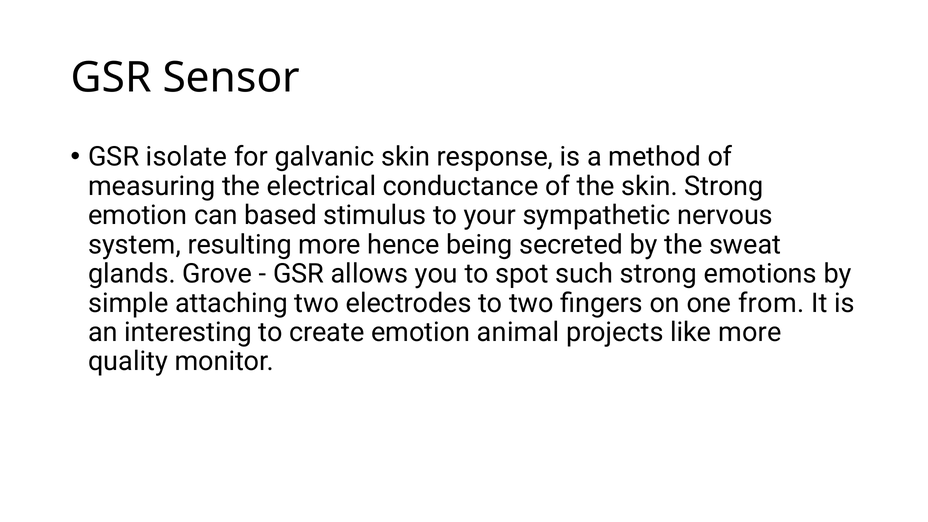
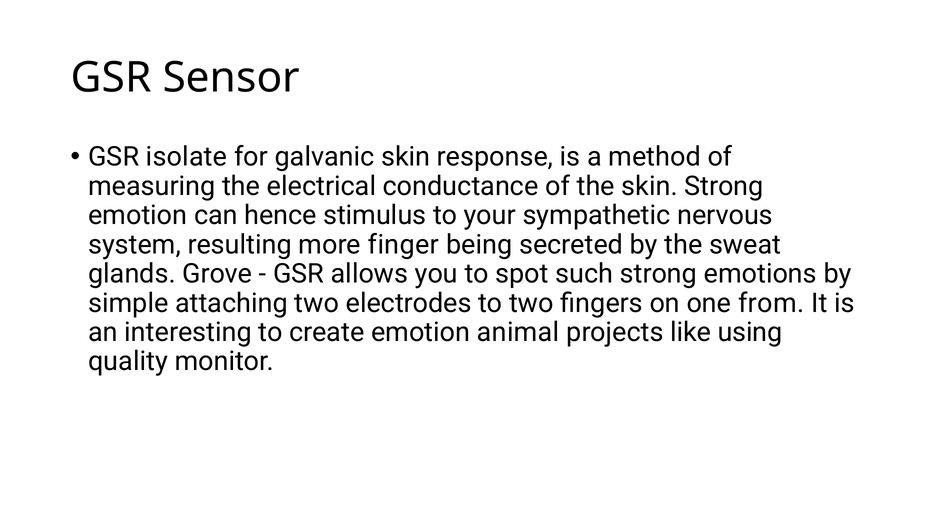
based: based -> hence
hence: hence -> finger
like more: more -> using
